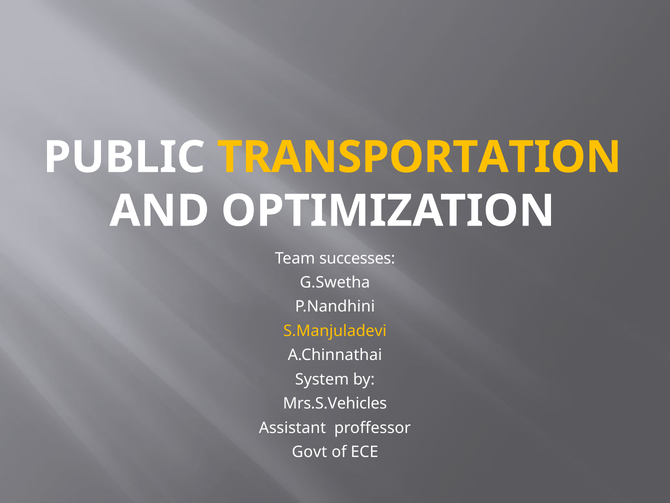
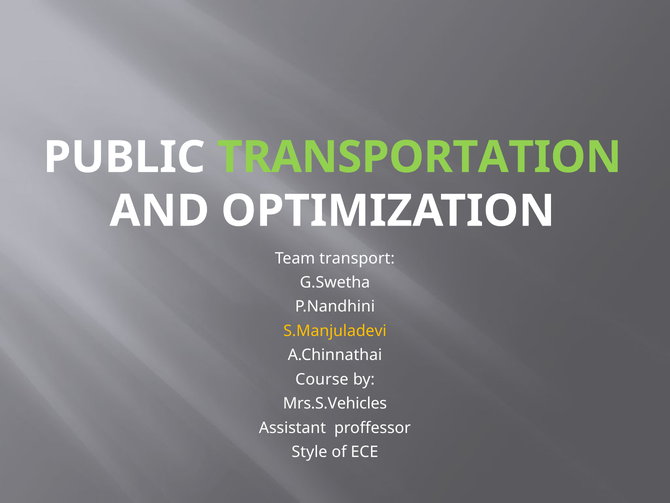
TRANSPORTATION colour: yellow -> light green
successes: successes -> transport
System: System -> Course
Govt: Govt -> Style
